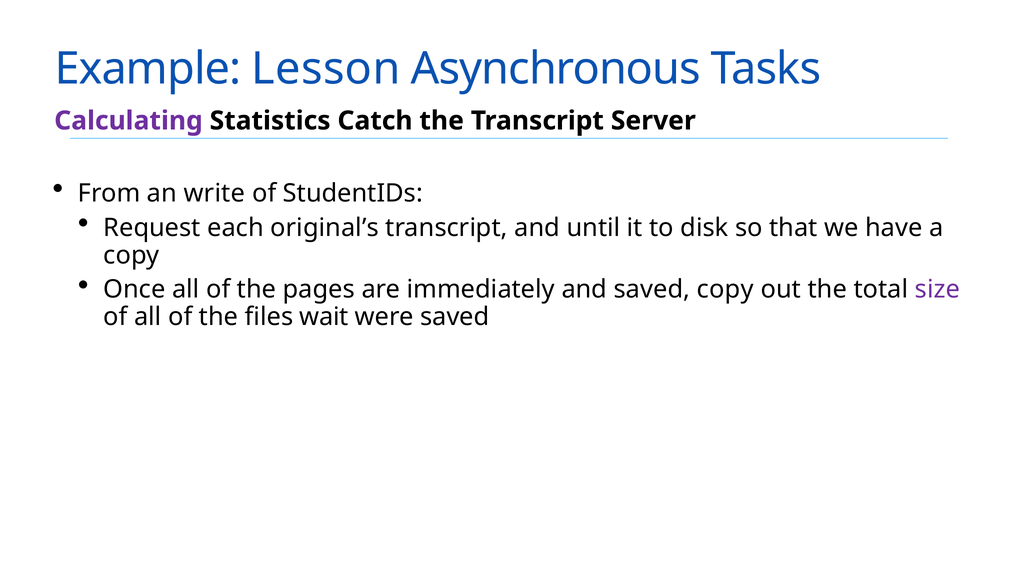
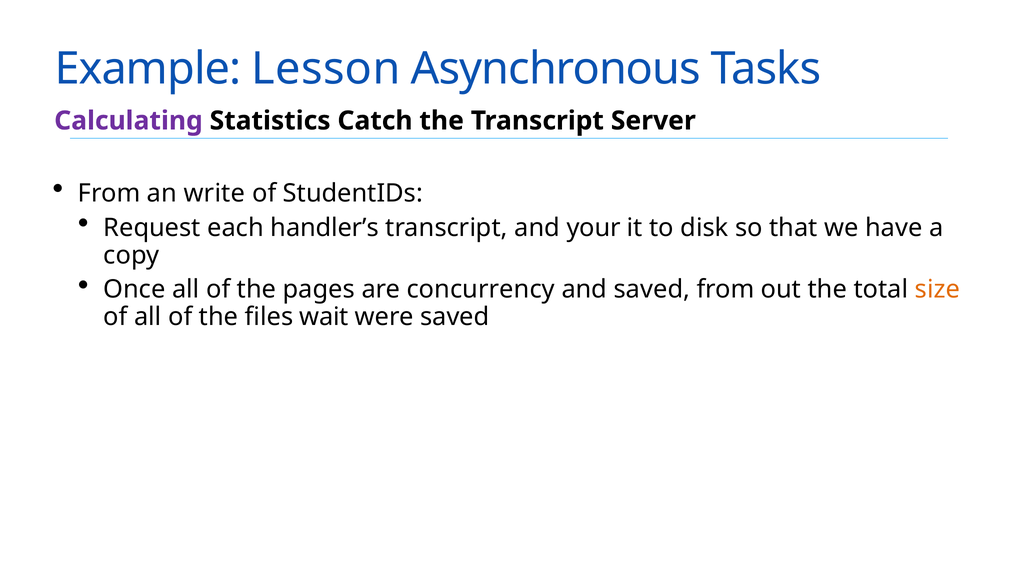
original’s: original’s -> handler’s
until: until -> your
immediately: immediately -> concurrency
saved copy: copy -> from
size colour: purple -> orange
